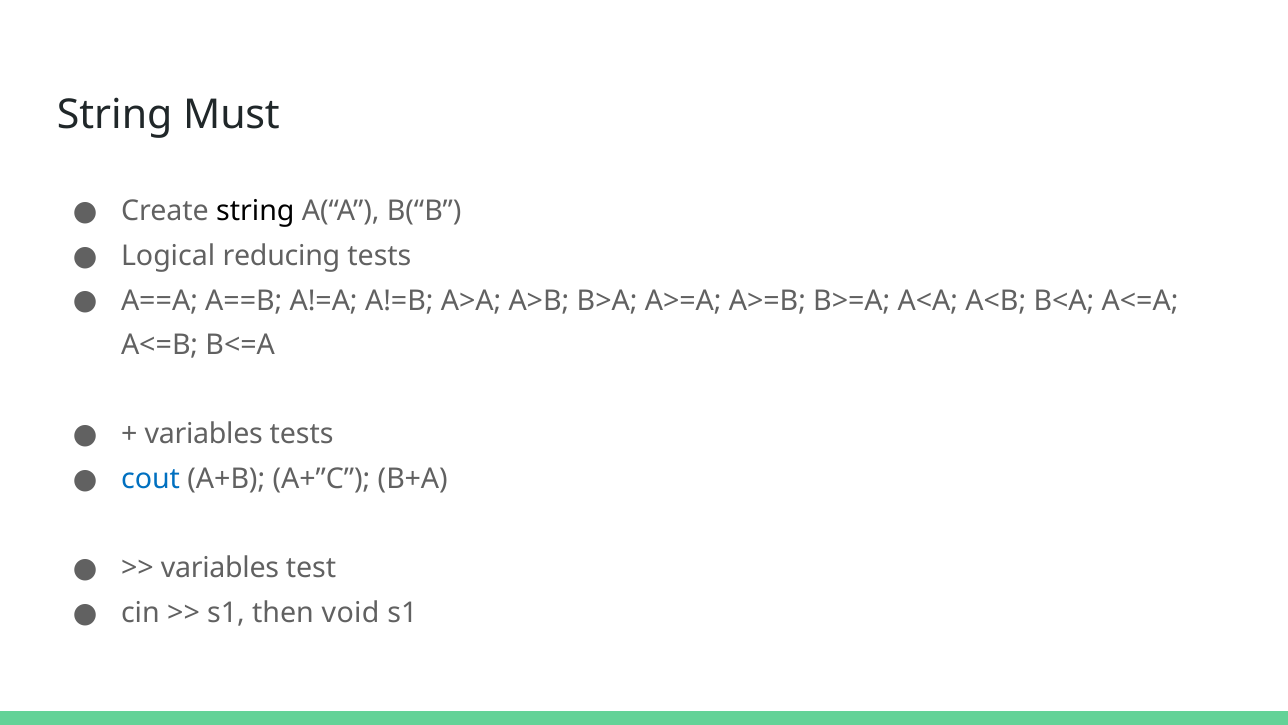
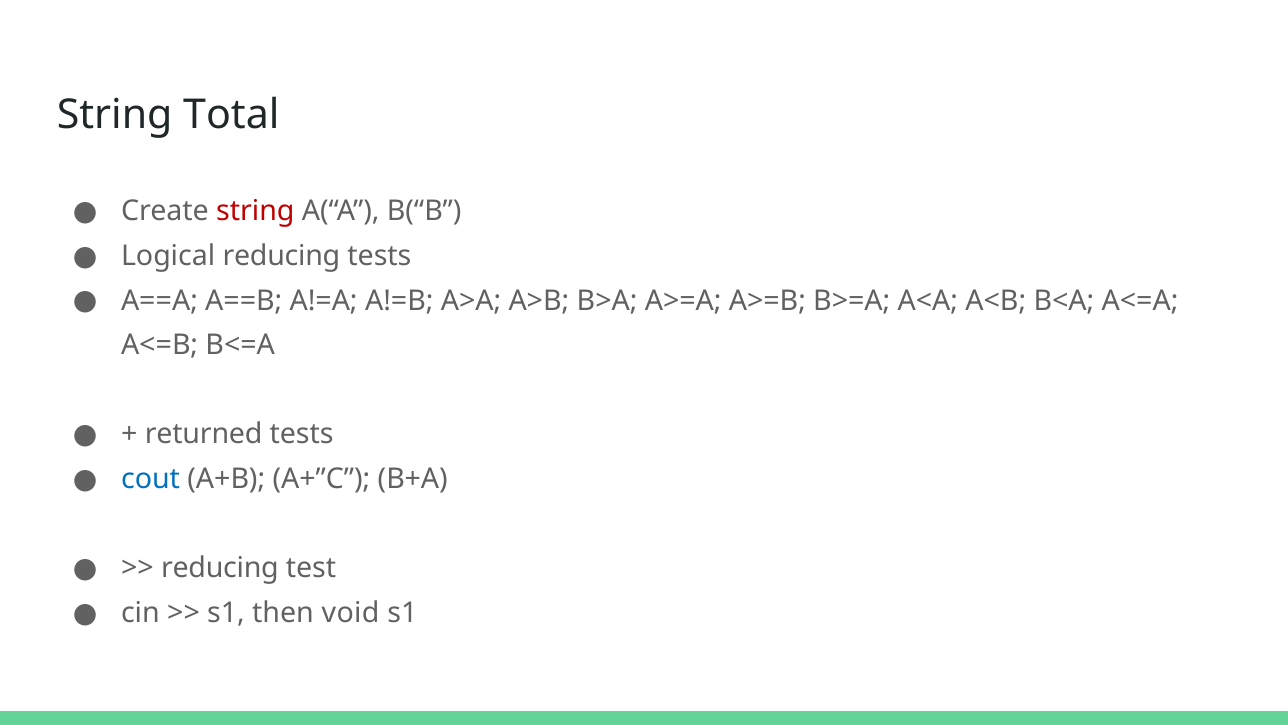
Must: Must -> Total
string at (255, 211) colour: black -> red
variables at (204, 434): variables -> returned
variables at (220, 568): variables -> reducing
